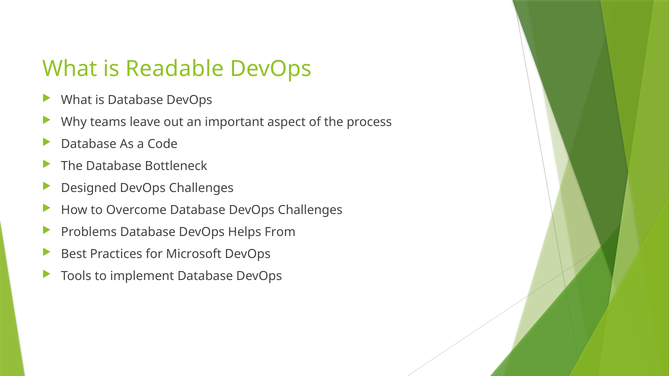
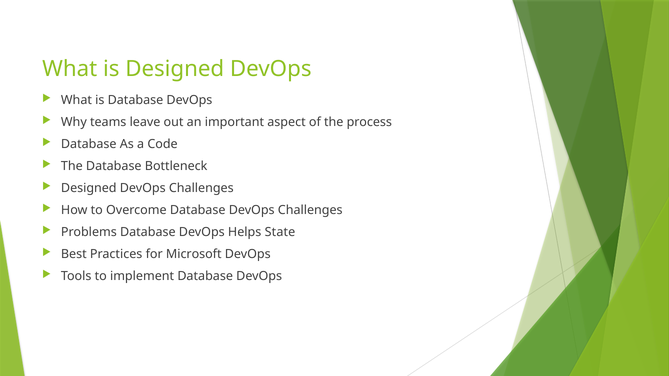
is Readable: Readable -> Designed
From: From -> State
